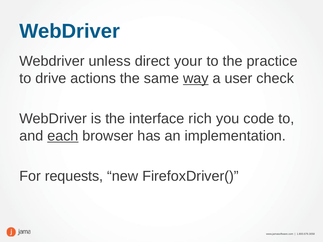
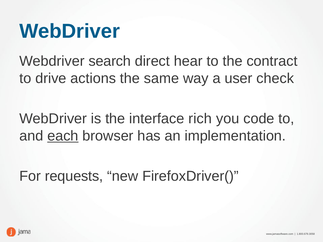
unless: unless -> search
your: your -> hear
practice: practice -> contract
way underline: present -> none
